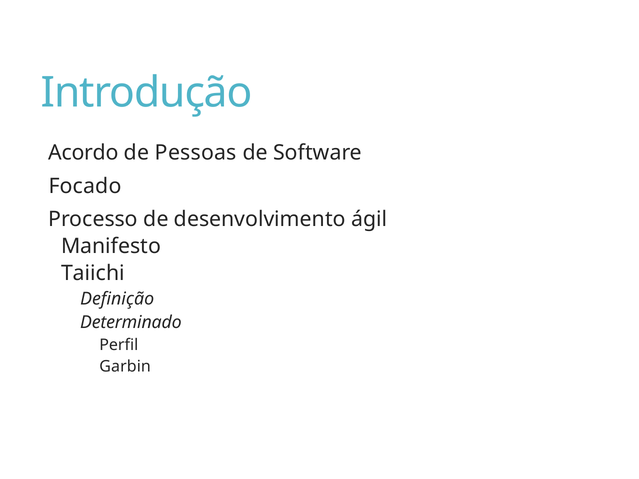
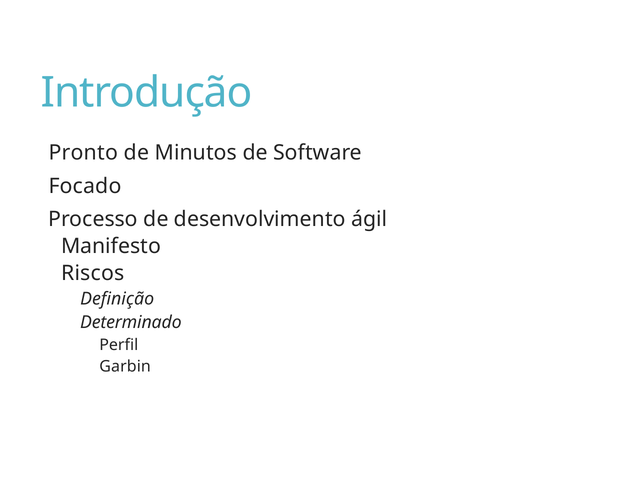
Acordo: Acordo -> Pronto
Pessoas: Pessoas -> Minutos
Taiichi: Taiichi -> Riscos
